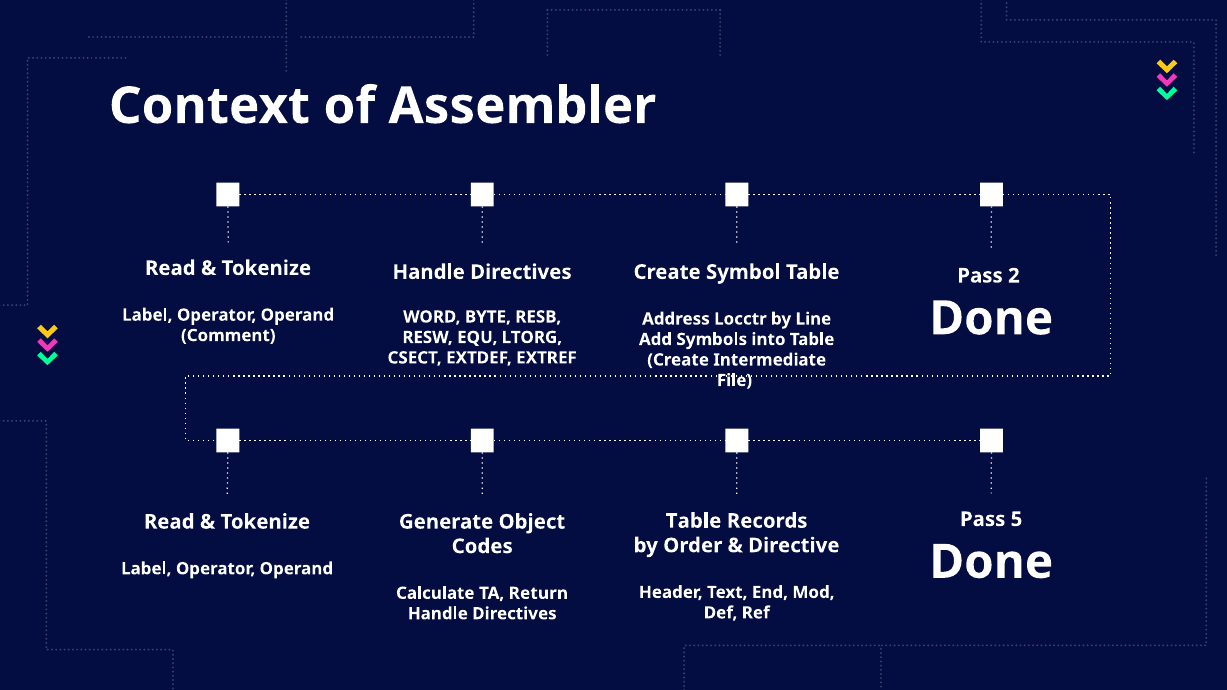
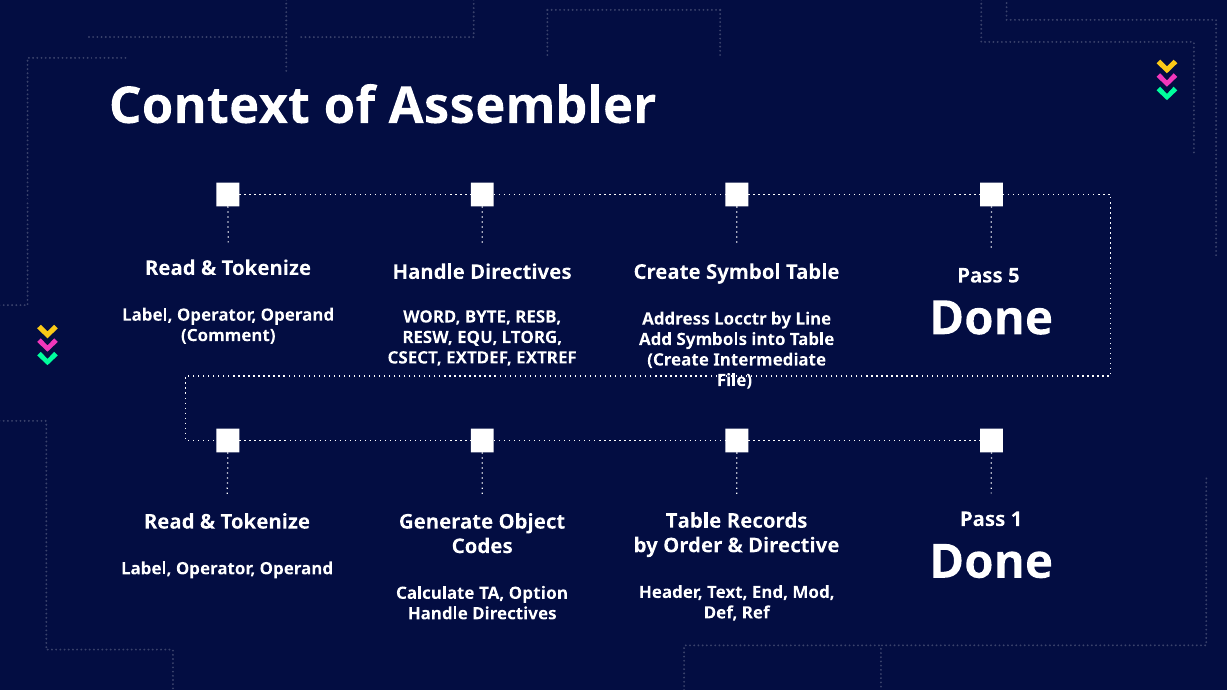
2: 2 -> 5
5: 5 -> 1
Return: Return -> Option
